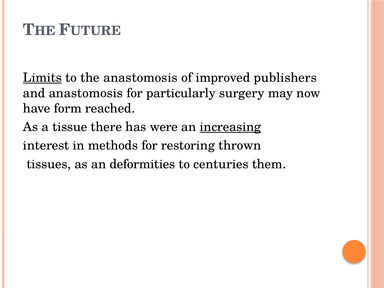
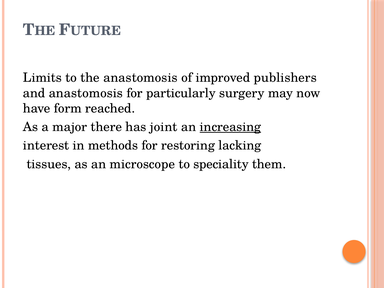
Limits underline: present -> none
tissue: tissue -> major
were: were -> joint
thrown: thrown -> lacking
deformities: deformities -> microscope
centuries: centuries -> speciality
